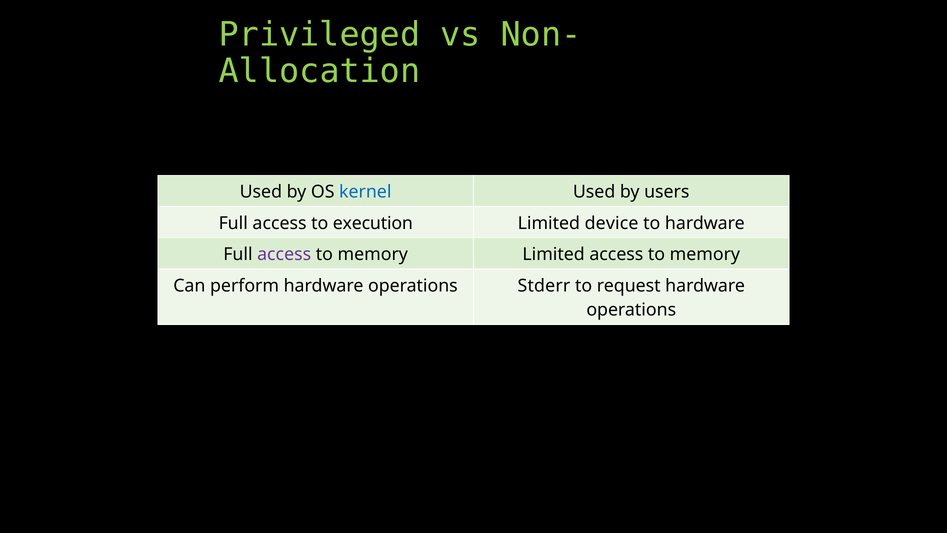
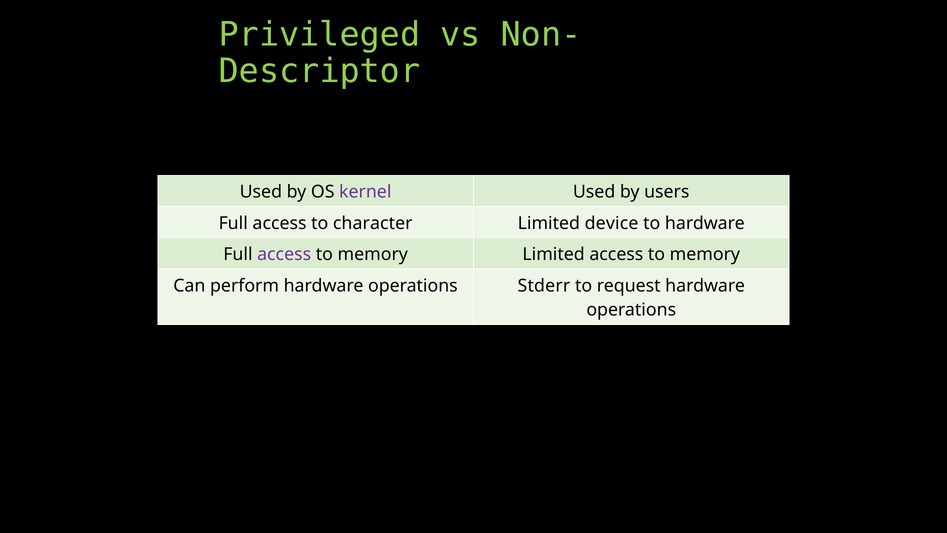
Allocation: Allocation -> Descriptor
kernel colour: blue -> purple
execution: execution -> character
